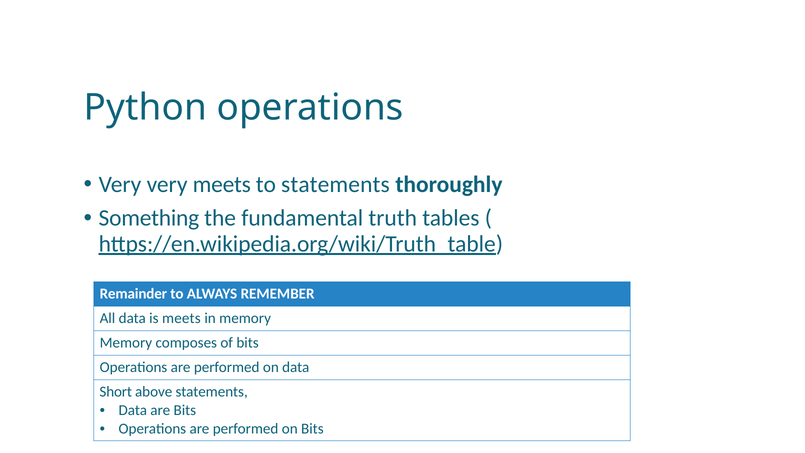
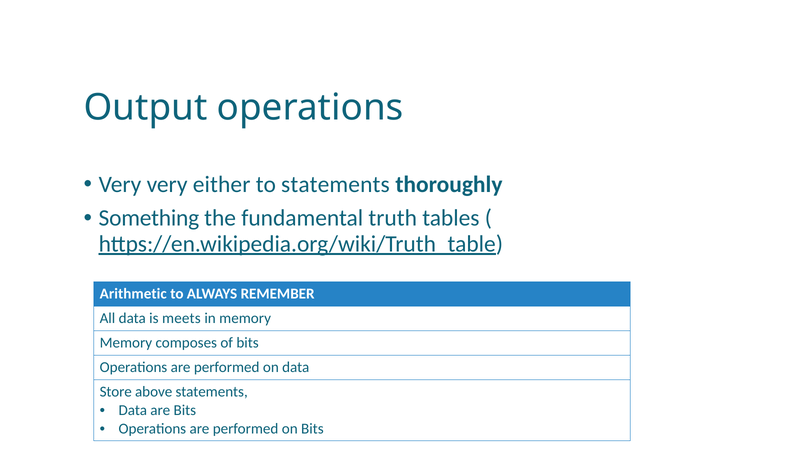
Python: Python -> Output
very meets: meets -> either
Remainder: Remainder -> Arithmetic
Short: Short -> Store
